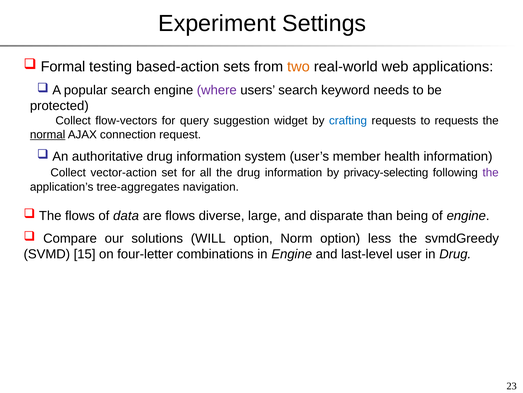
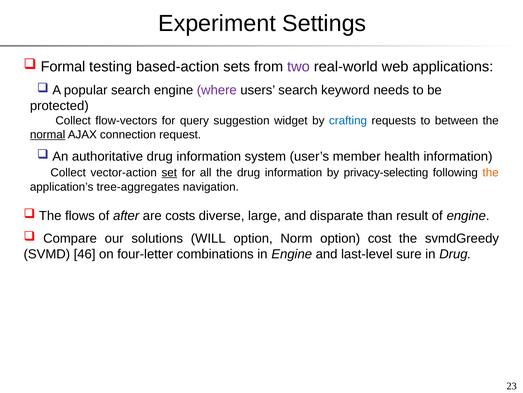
two colour: orange -> purple
to requests: requests -> between
set underline: none -> present
the at (491, 172) colour: purple -> orange
data: data -> after
are flows: flows -> costs
being: being -> result
less: less -> cost
15: 15 -> 46
user: user -> sure
